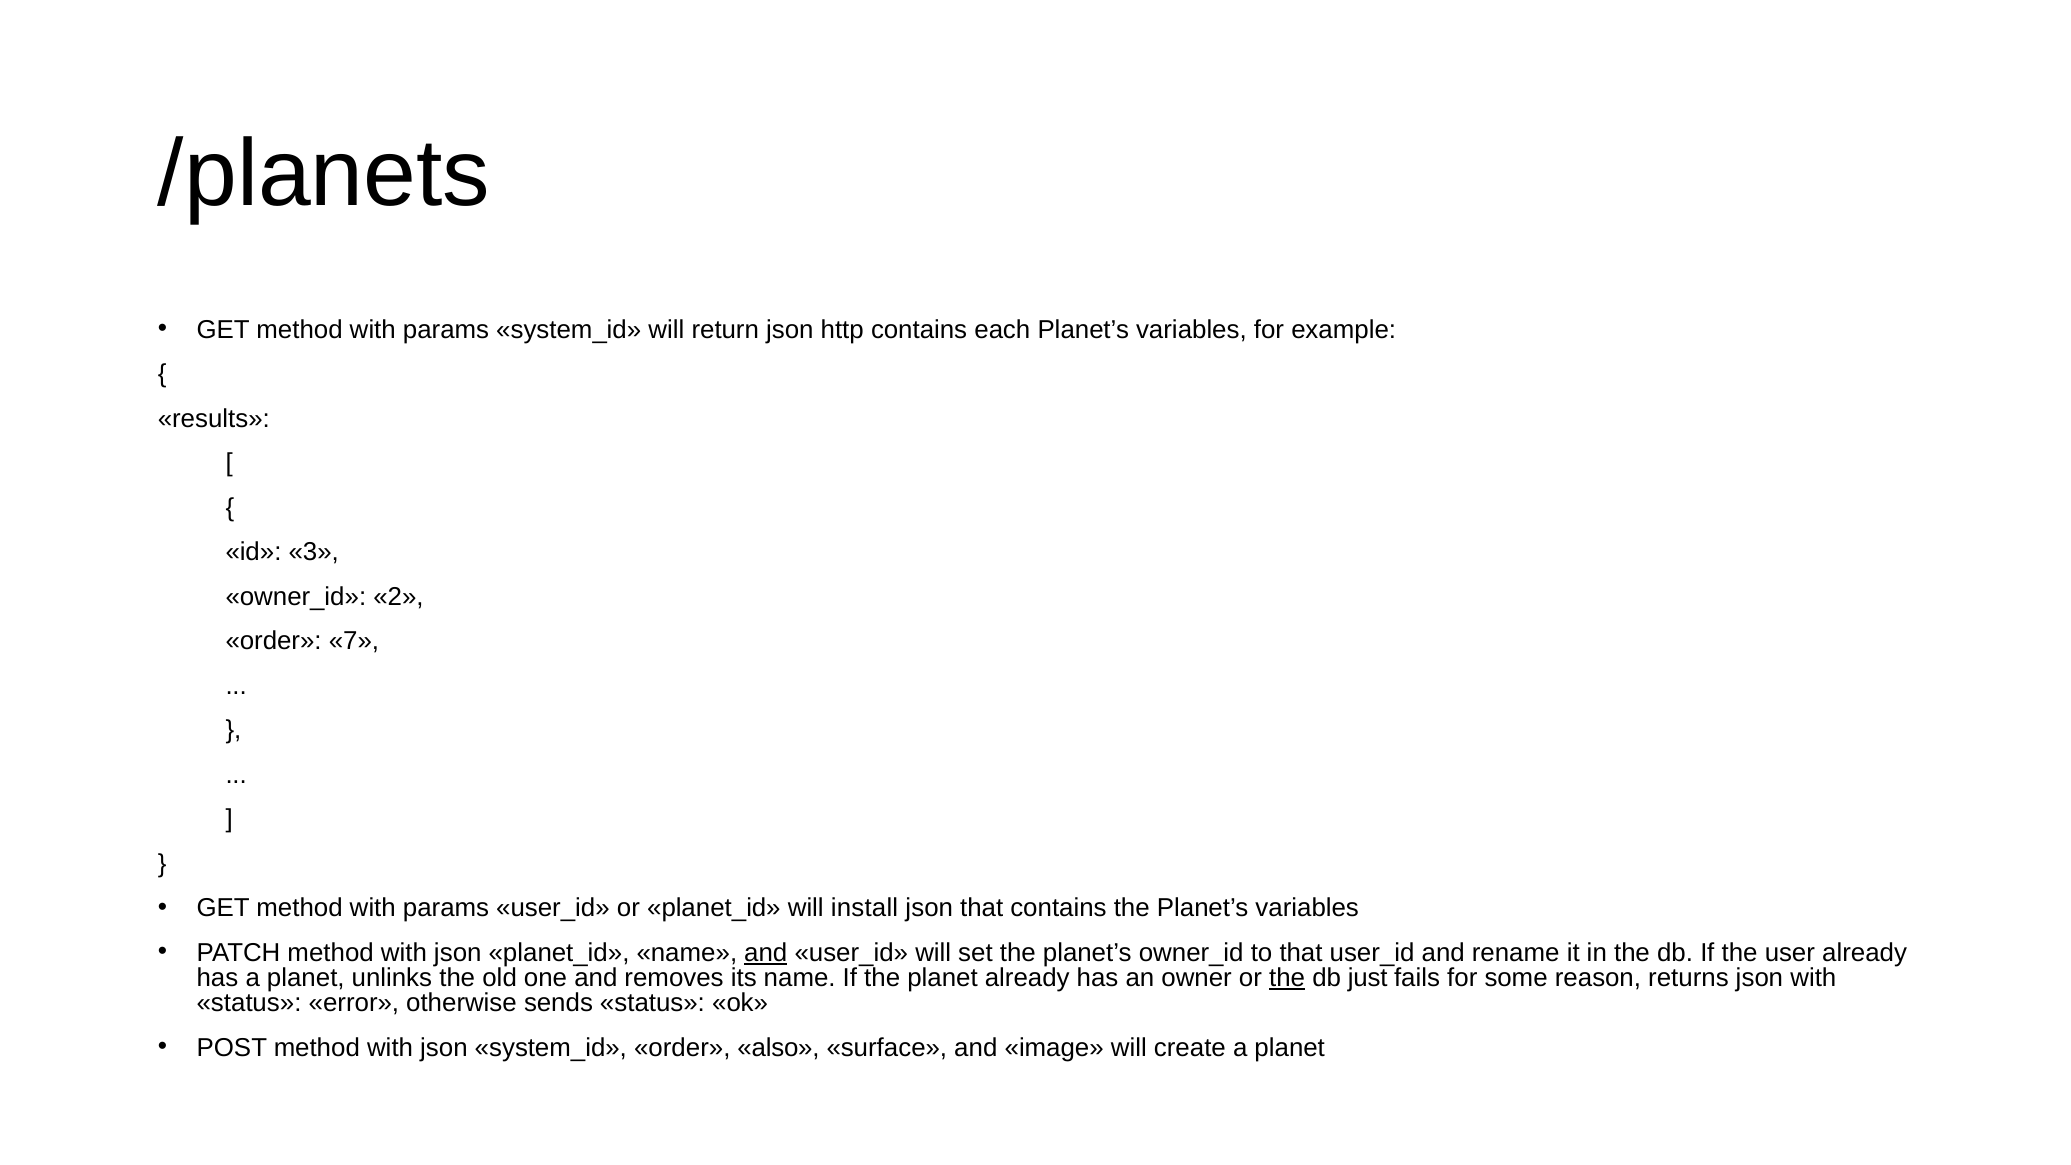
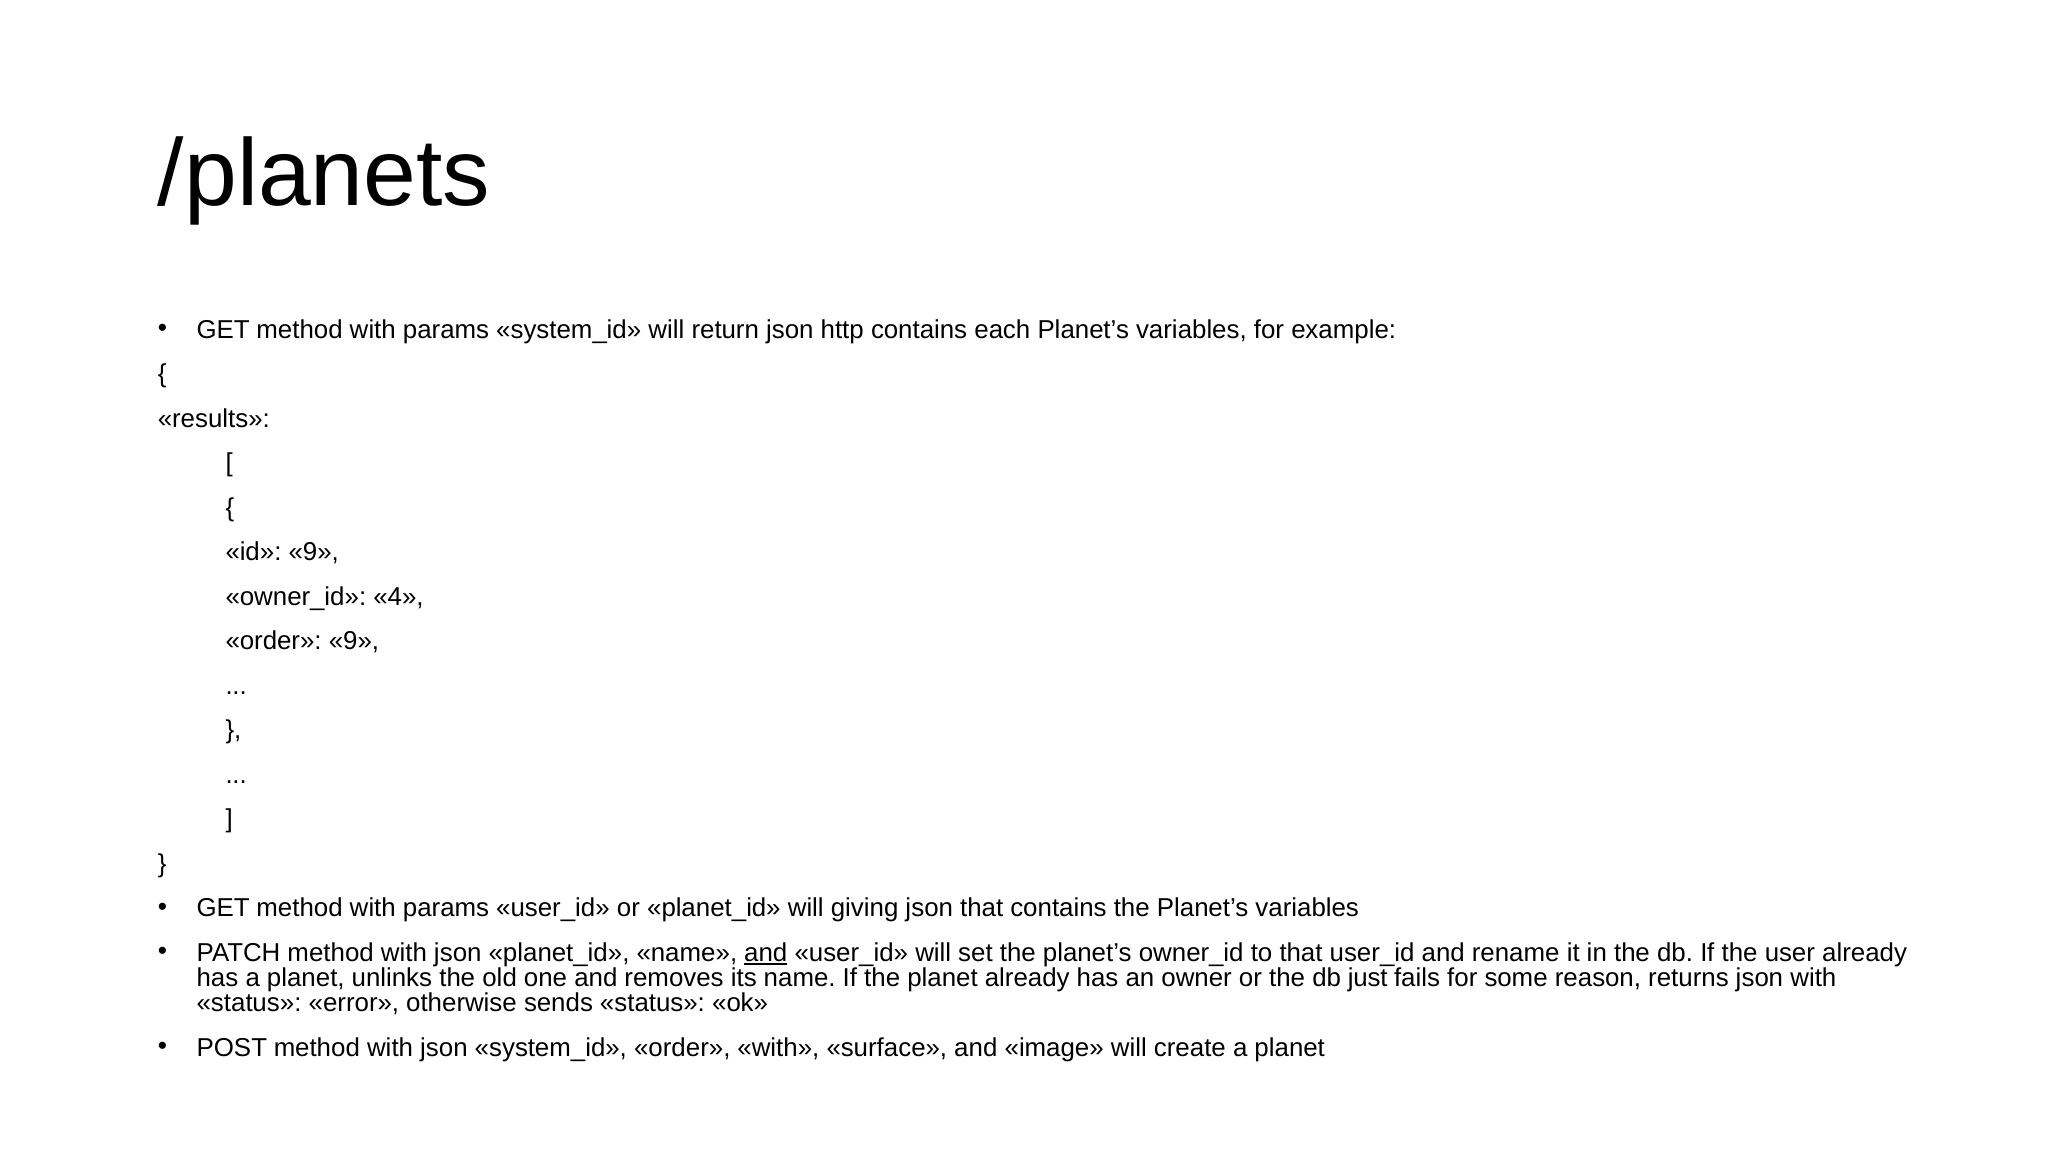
id 3: 3 -> 9
2: 2 -> 4
order 7: 7 -> 9
install: install -> giving
the at (1287, 978) underline: present -> none
order also: also -> with
